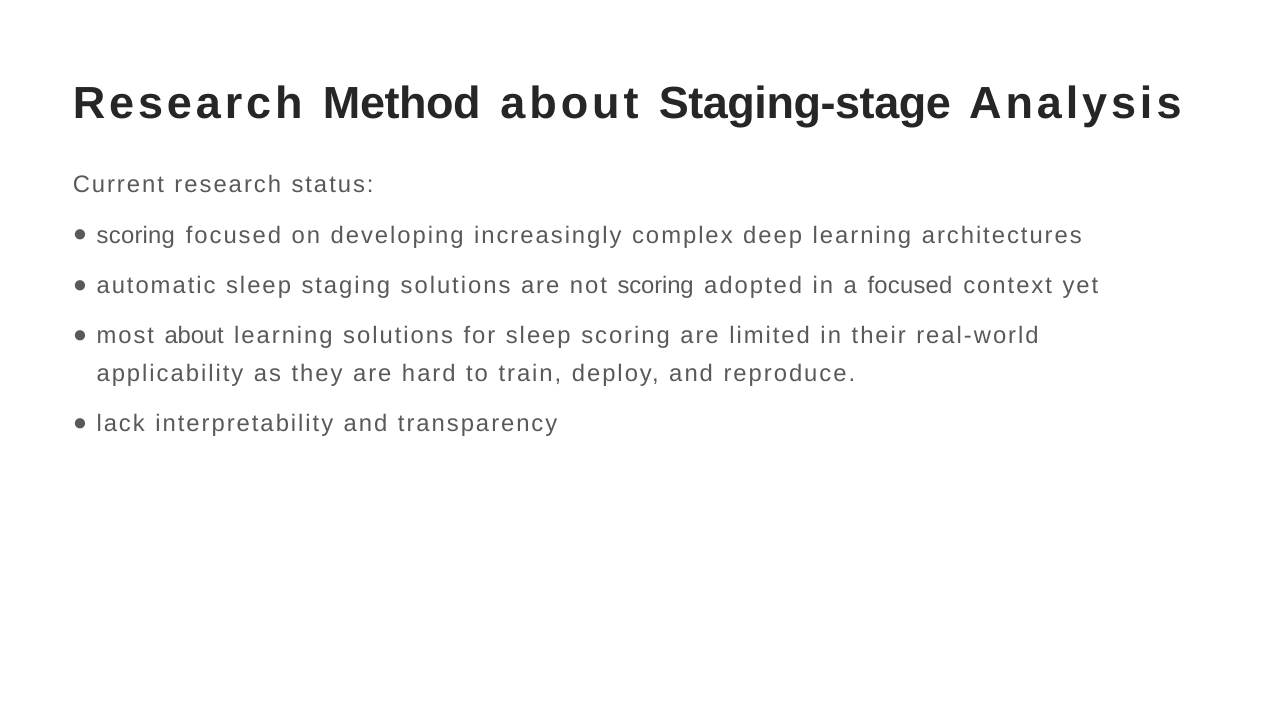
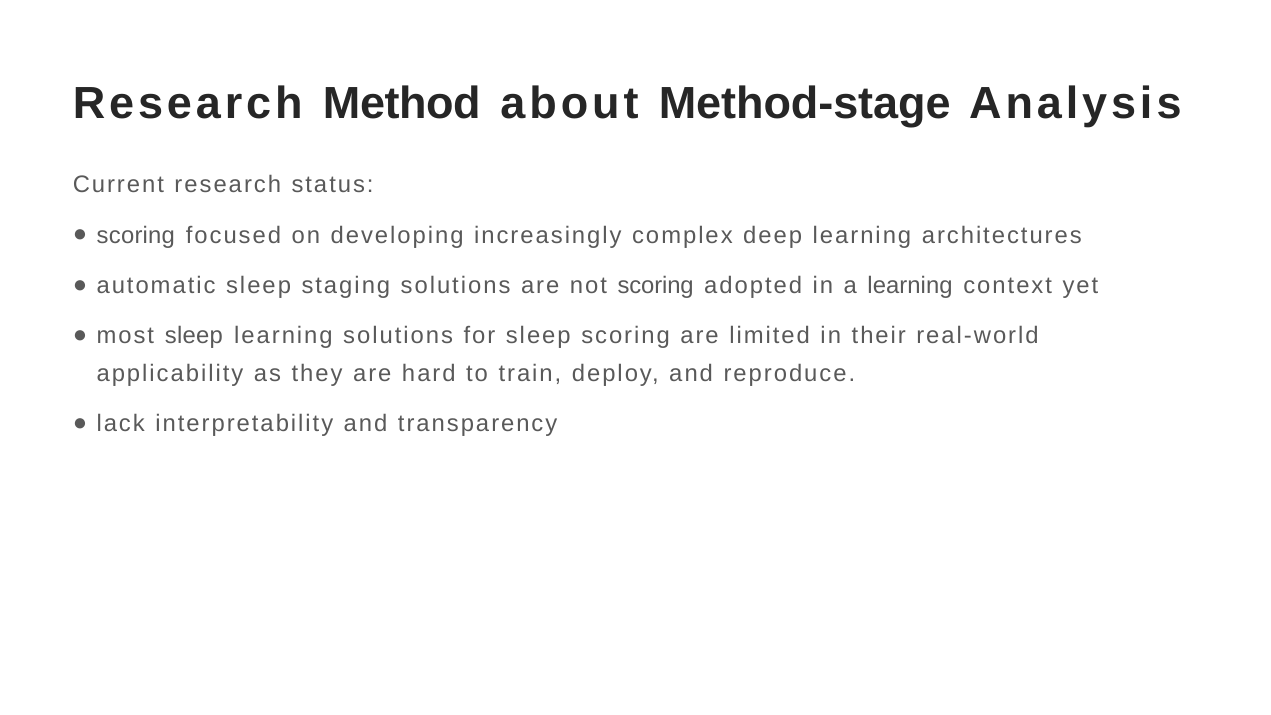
Staging-stage: Staging-stage -> Method-stage
a focused: focused -> learning
most about: about -> sleep
